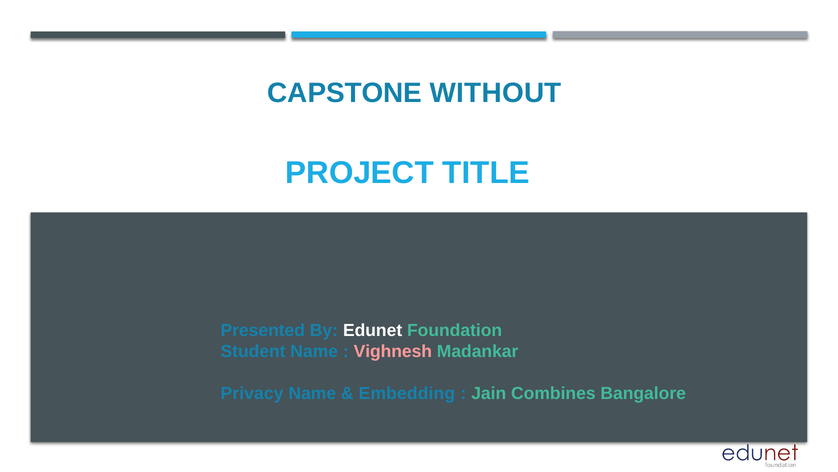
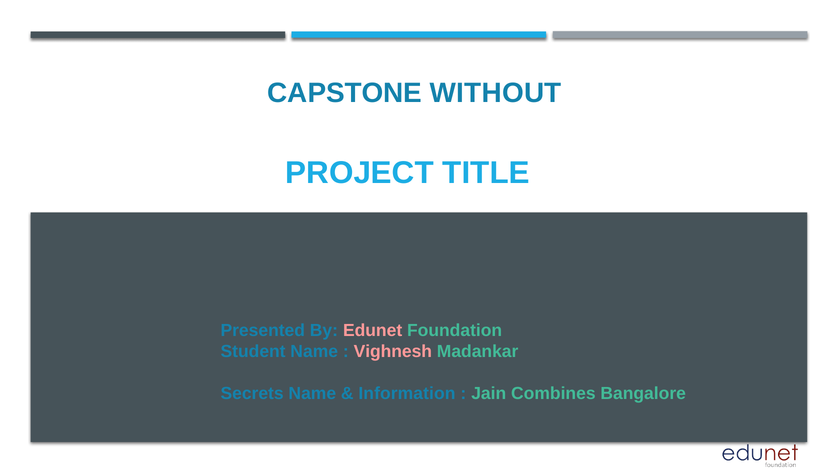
Edunet colour: white -> pink
Privacy: Privacy -> Secrets
Embedding: Embedding -> Information
